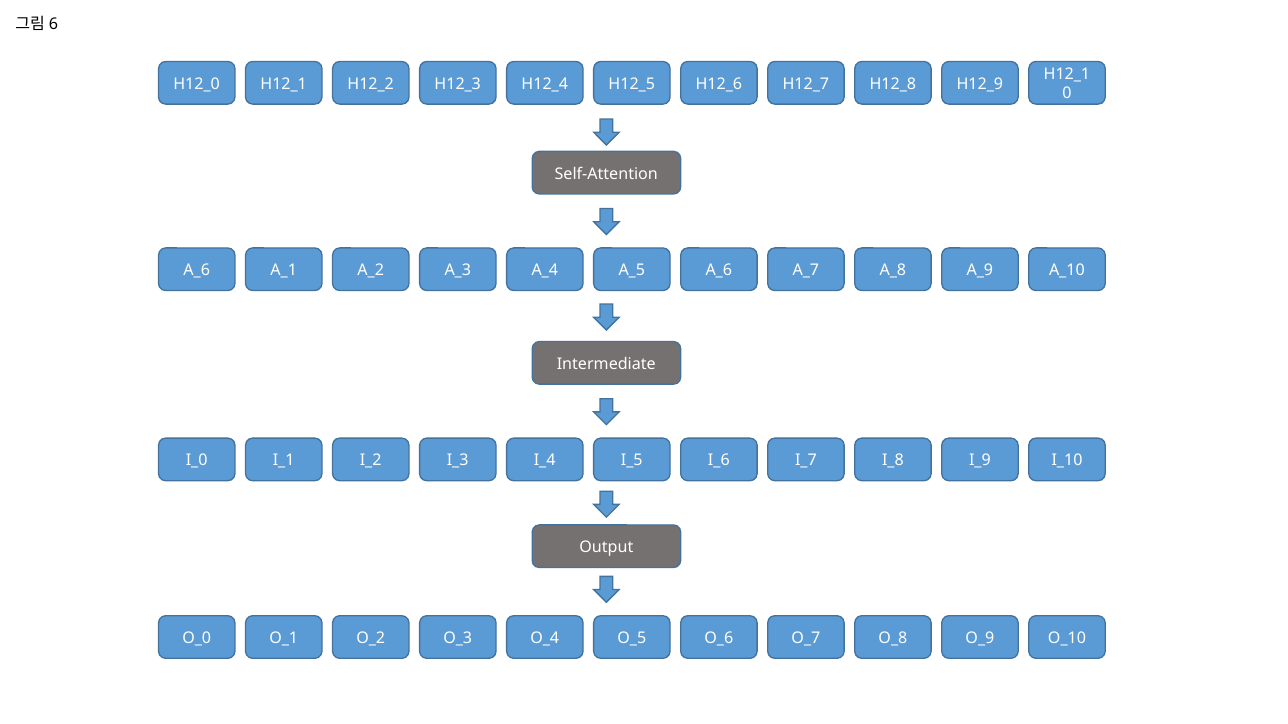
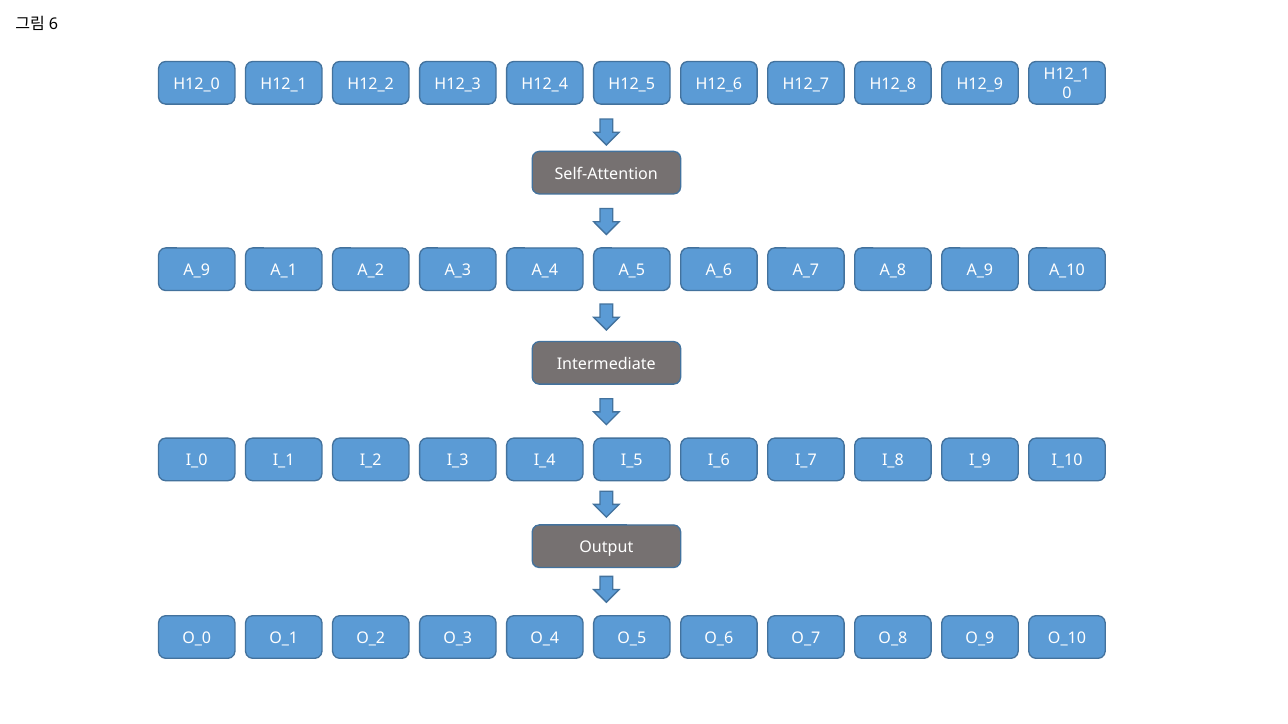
A_6 at (197, 271): A_6 -> A_9
